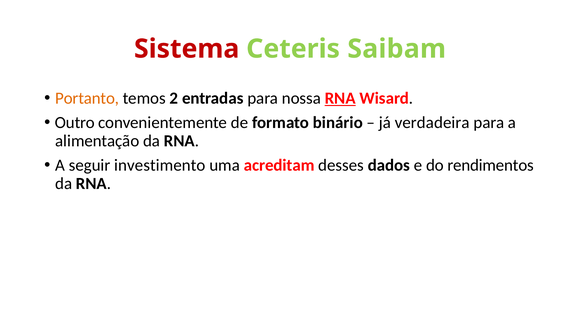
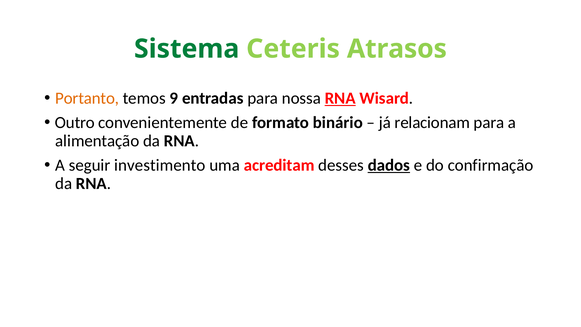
Sistema colour: red -> green
Saibam: Saibam -> Atrasos
2: 2 -> 9
verdadeira: verdadeira -> relacionam
dados underline: none -> present
rendimentos: rendimentos -> confirmação
